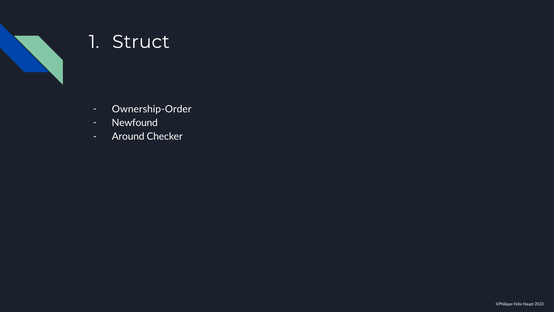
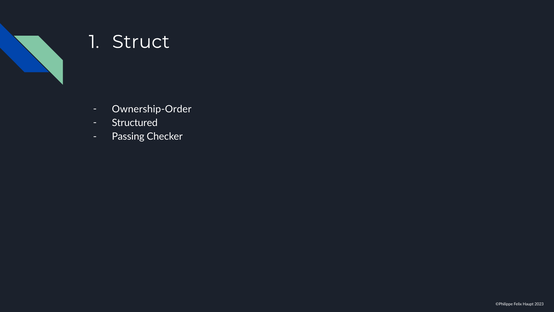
Newfound: Newfound -> Structured
Around: Around -> Passing
